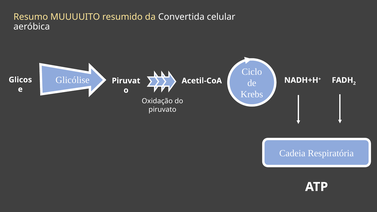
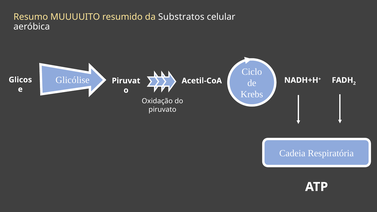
Convertida: Convertida -> Substratos
